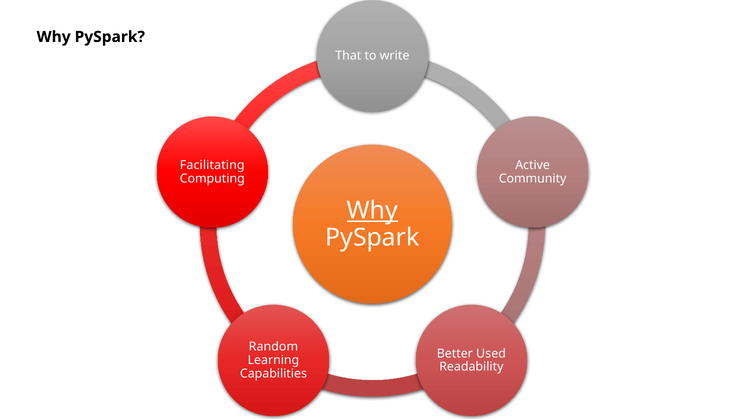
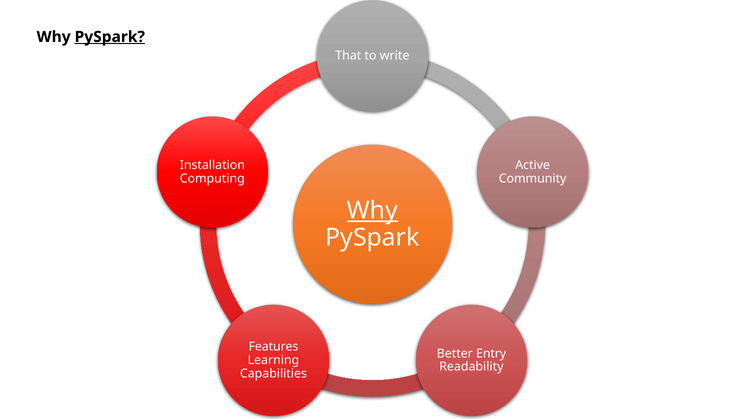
PySpark at (110, 37) underline: none -> present
Facilitating: Facilitating -> Installation
Random: Random -> Features
Used: Used -> Entry
